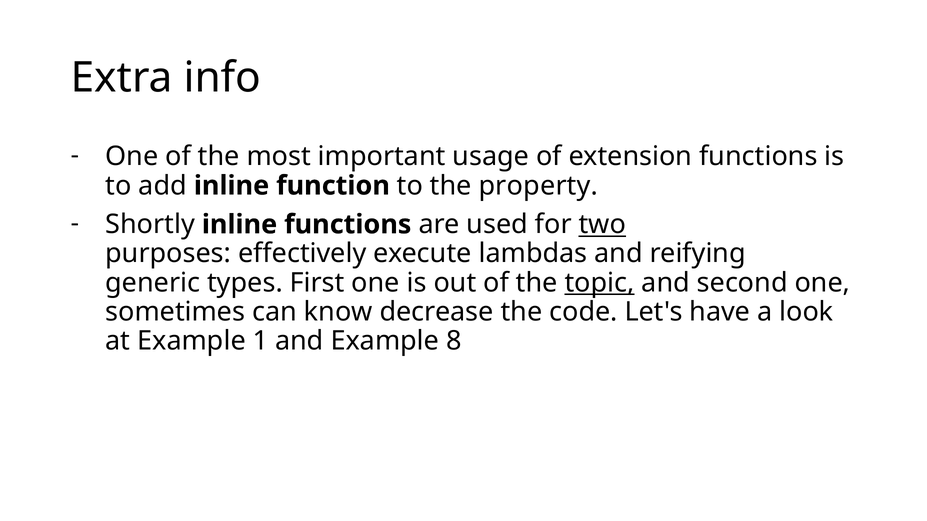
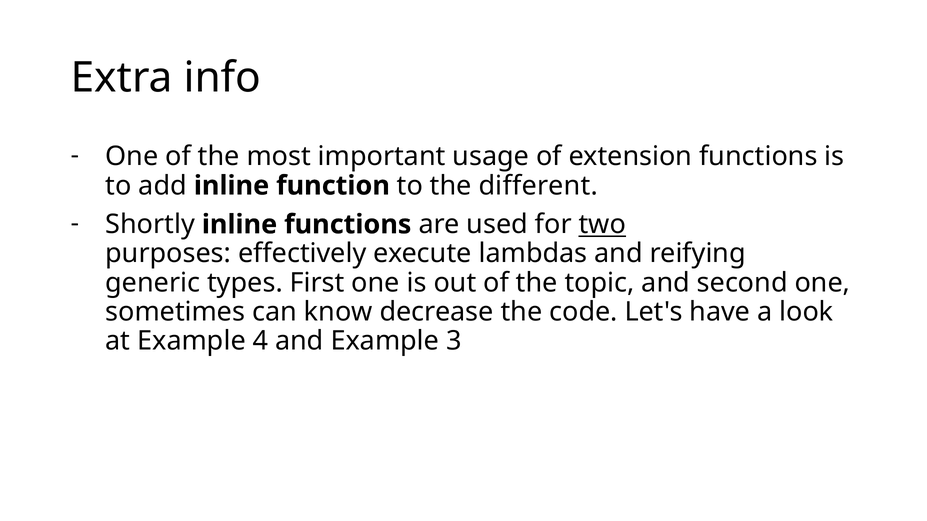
property: property -> different
topic underline: present -> none
1: 1 -> 4
8: 8 -> 3
